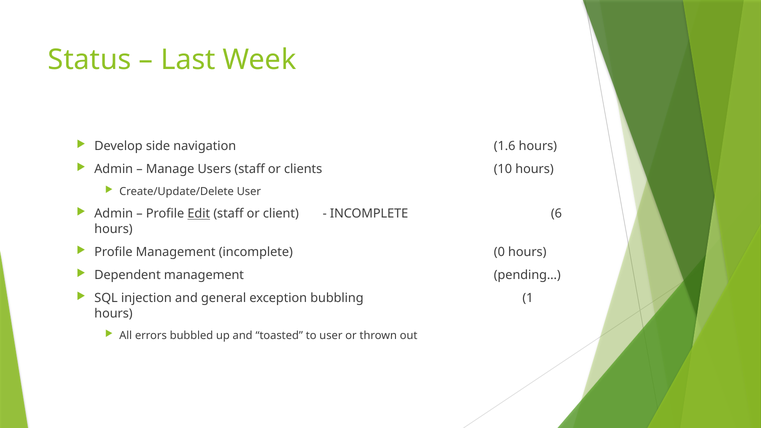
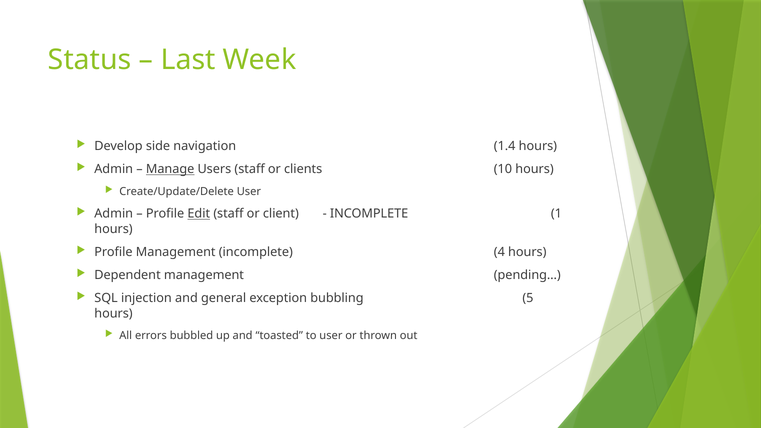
1.6: 1.6 -> 1.4
Manage underline: none -> present
6: 6 -> 1
0: 0 -> 4
1: 1 -> 5
